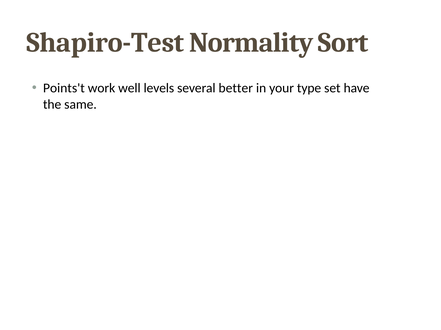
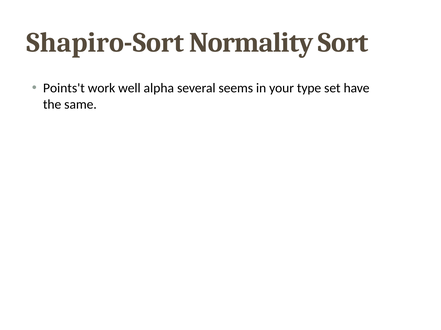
Shapiro-Test: Shapiro-Test -> Shapiro-Sort
levels: levels -> alpha
better: better -> seems
